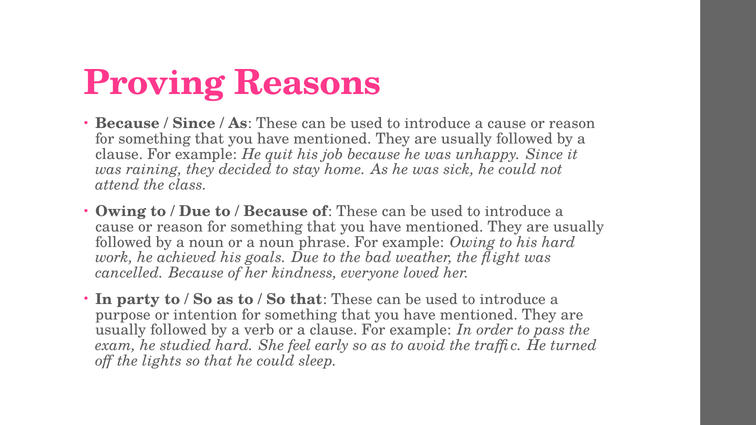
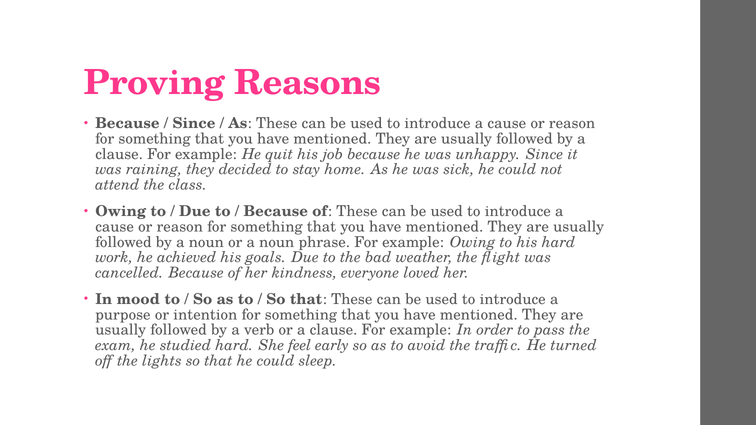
party: party -> mood
